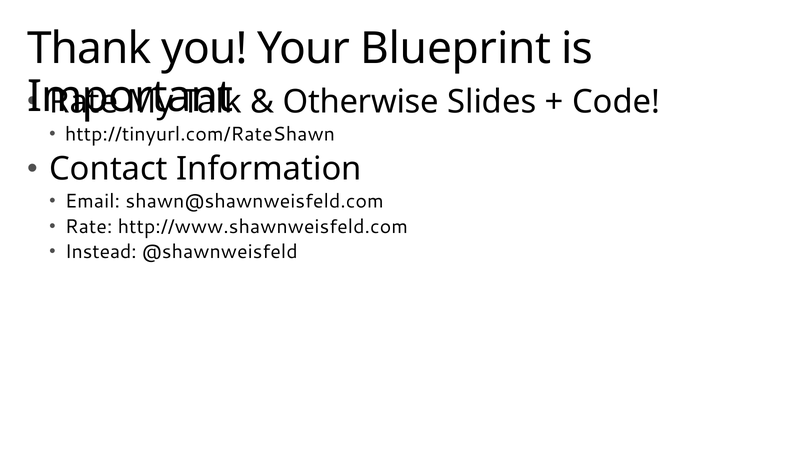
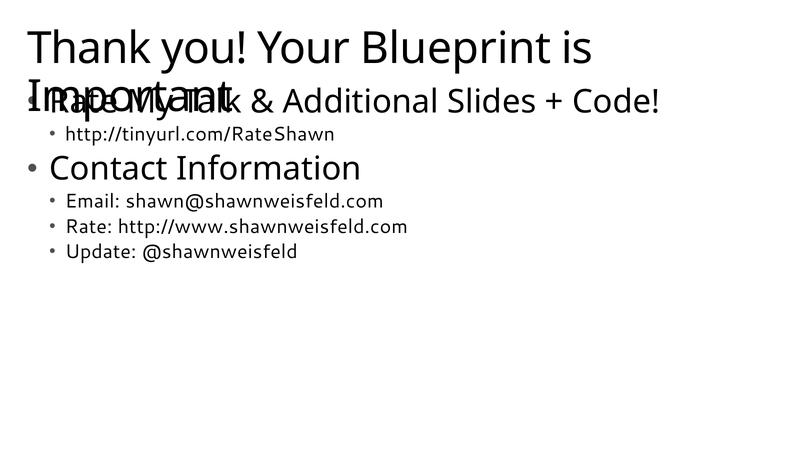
Otherwise: Otherwise -> Additional
Instead: Instead -> Update
